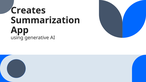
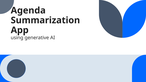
Creates: Creates -> Agenda
